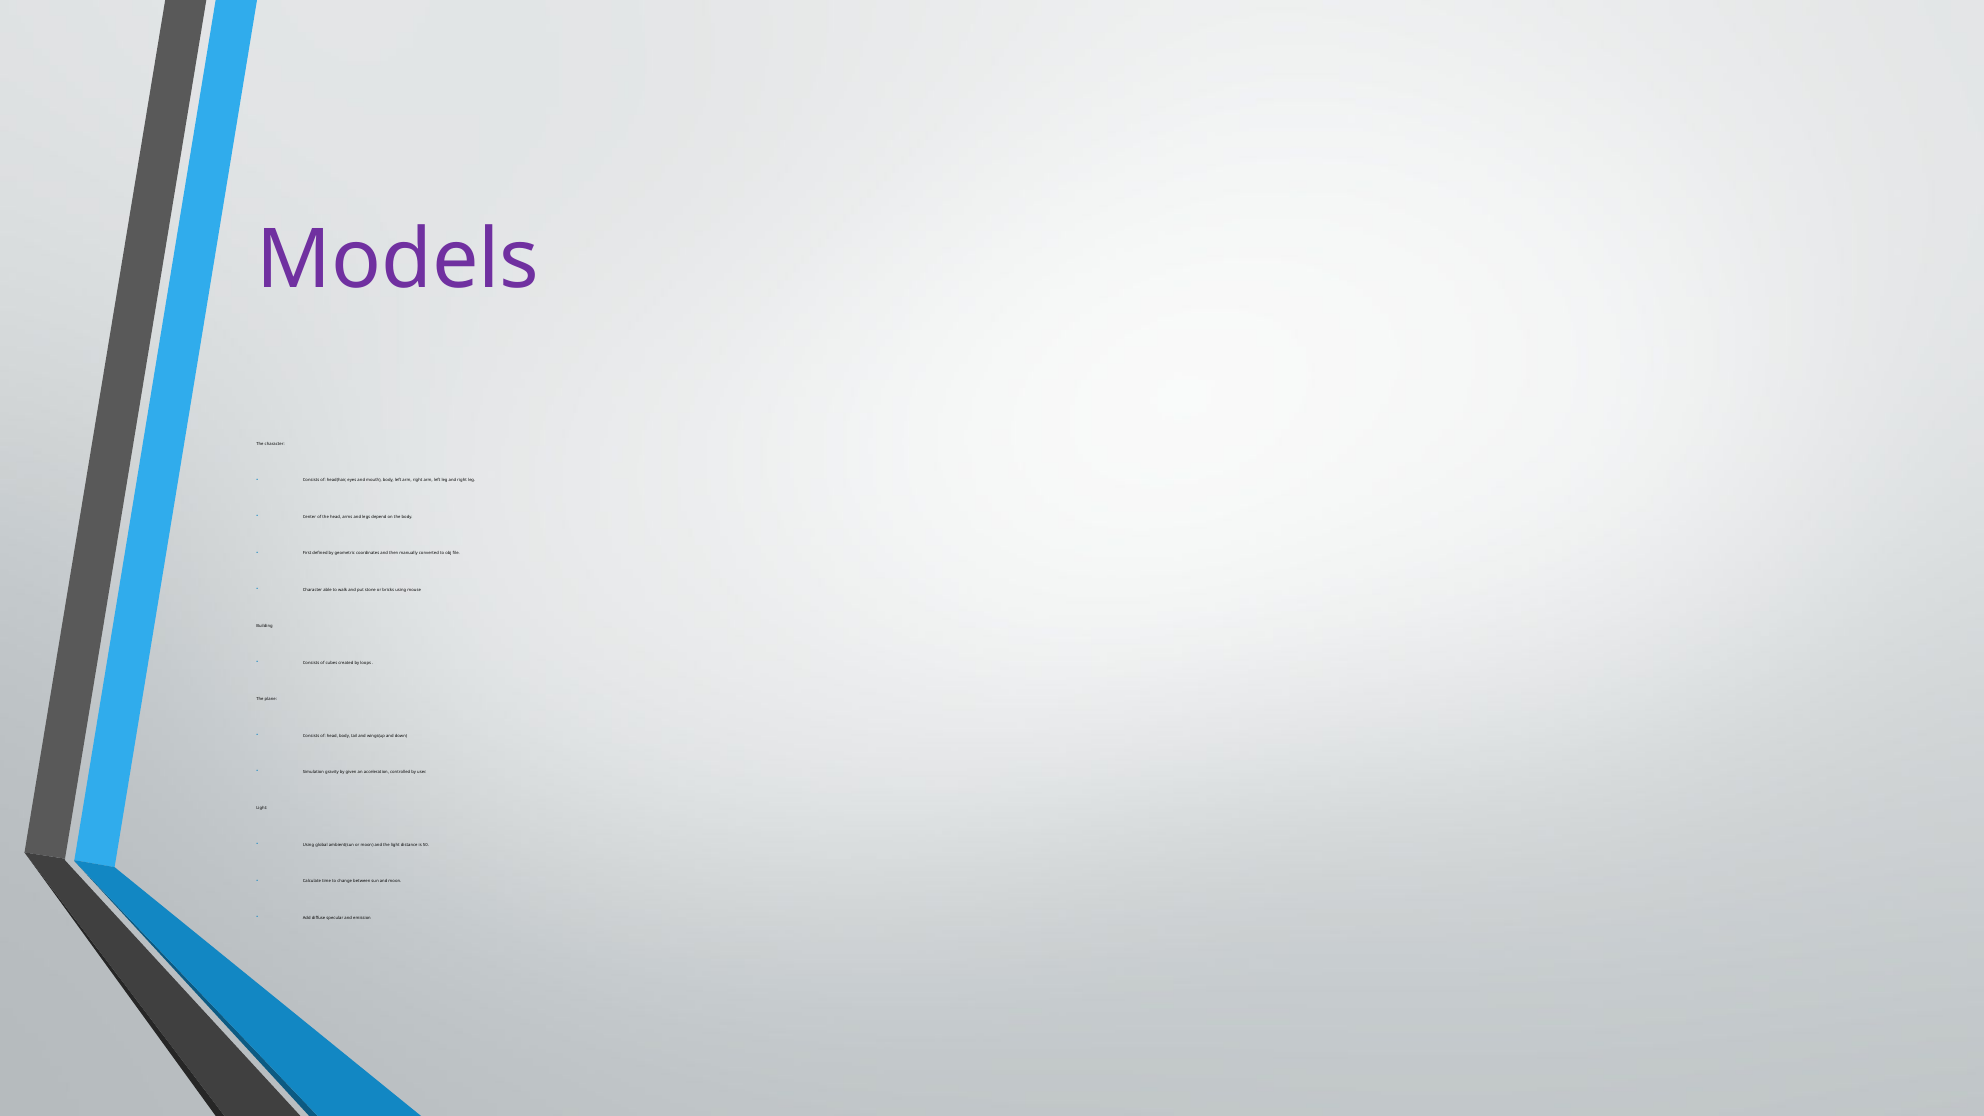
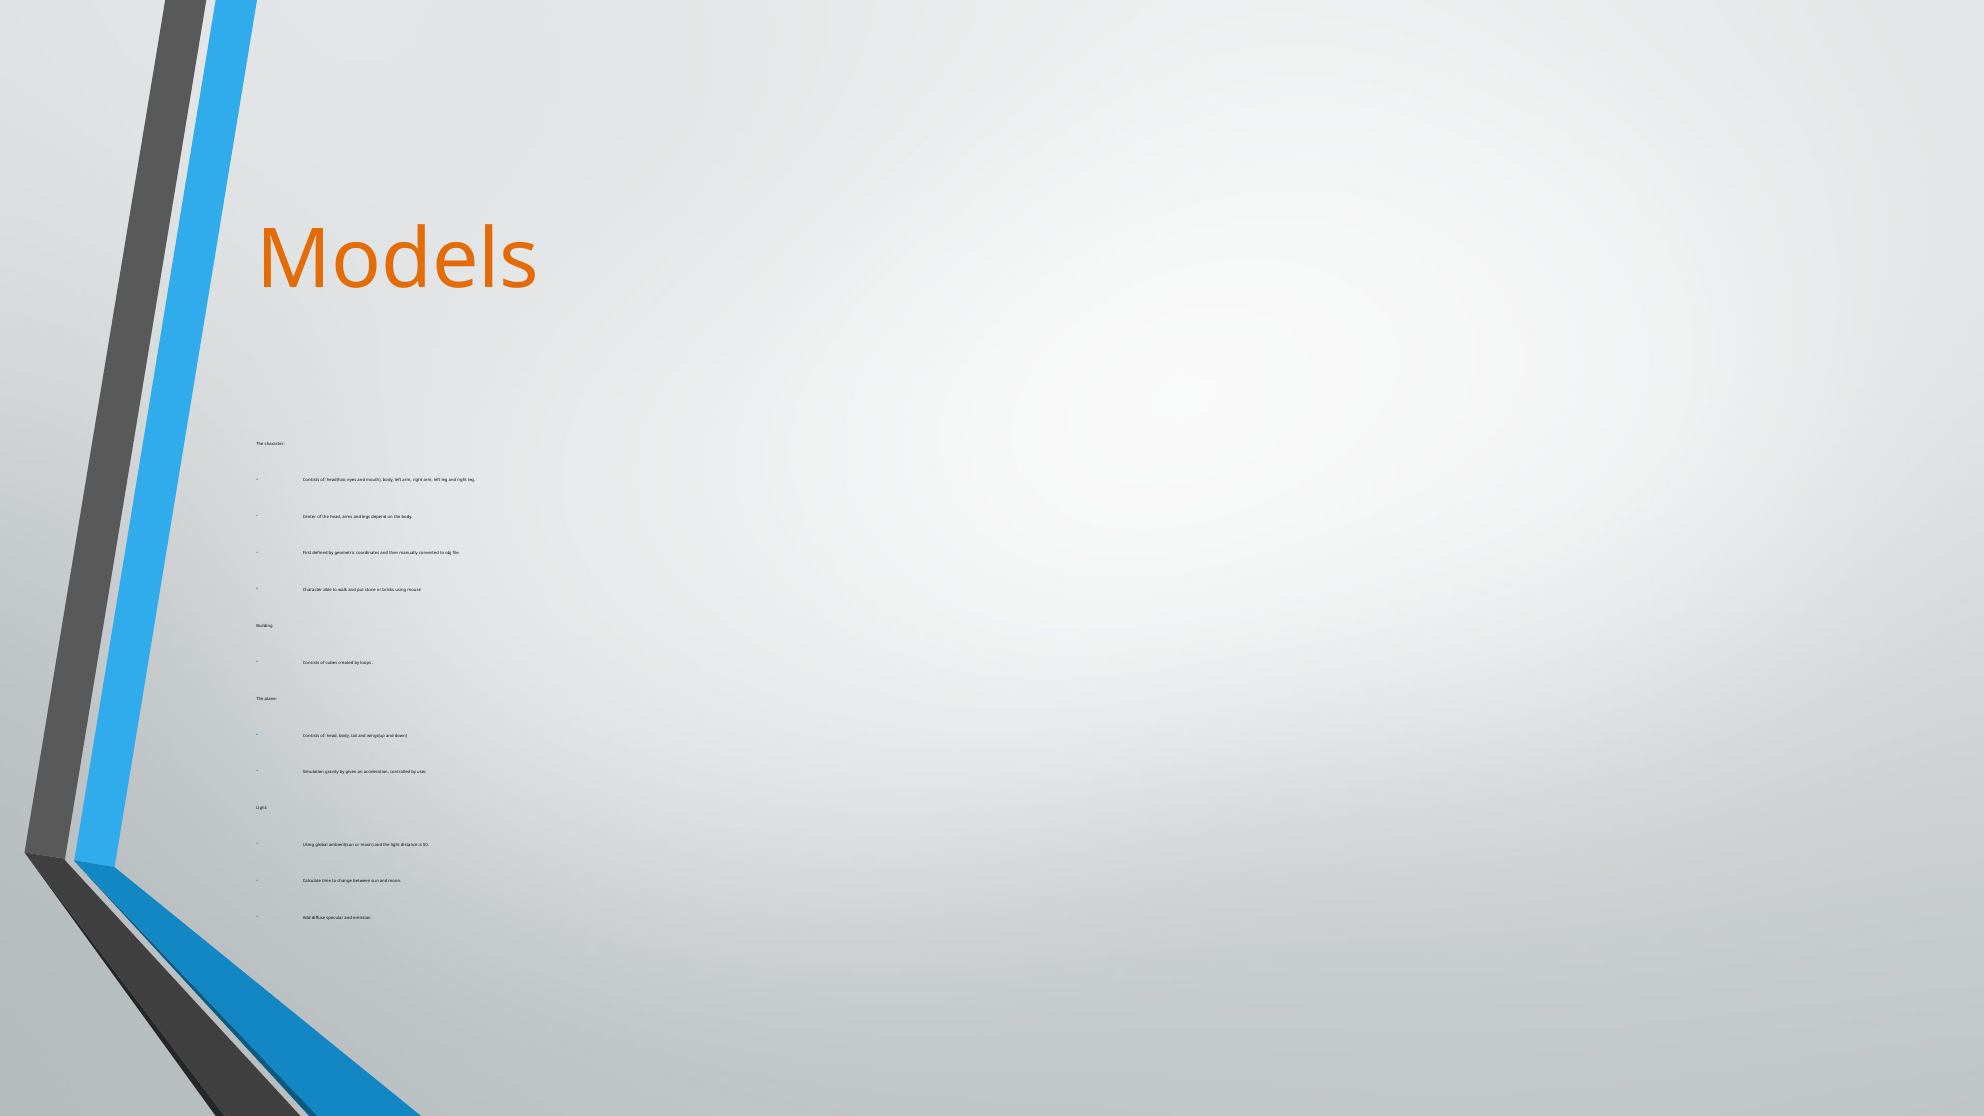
Models colour: purple -> orange
